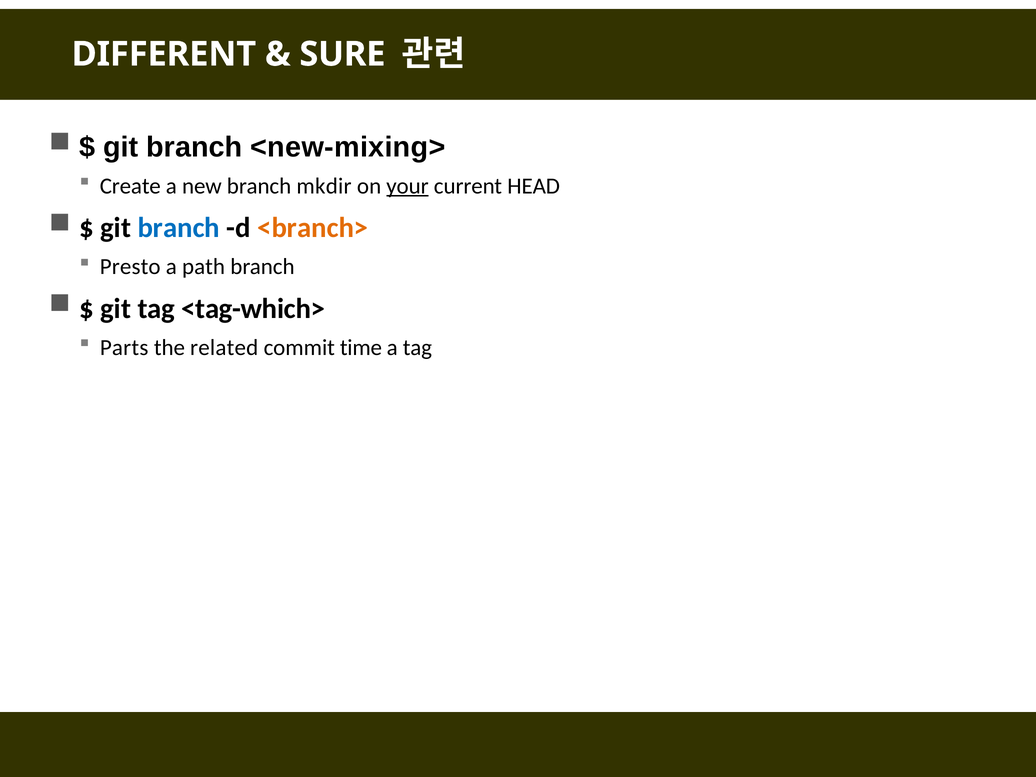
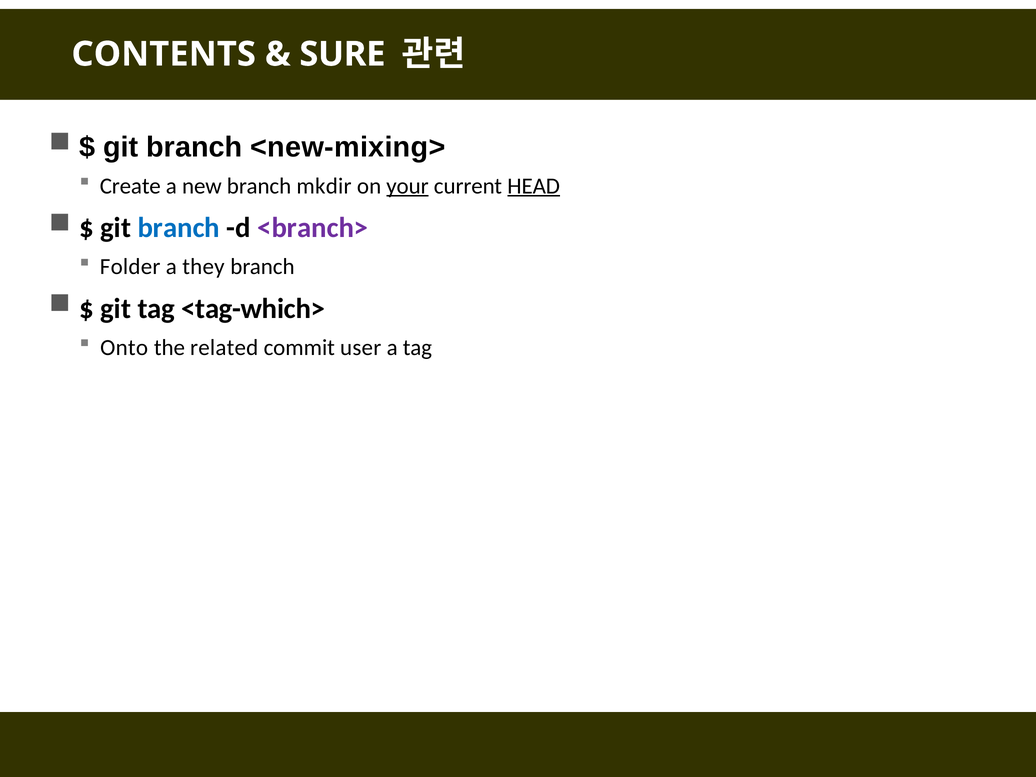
DIFFERENT: DIFFERENT -> CONTENTS
HEAD underline: none -> present
<branch> colour: orange -> purple
Presto: Presto -> Folder
path: path -> they
Parts: Parts -> Onto
time: time -> user
